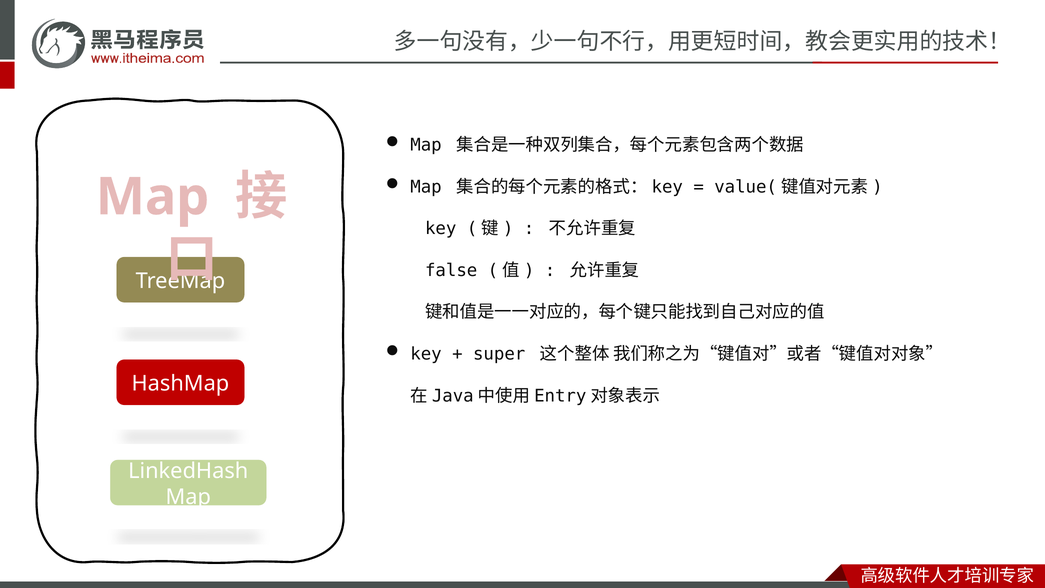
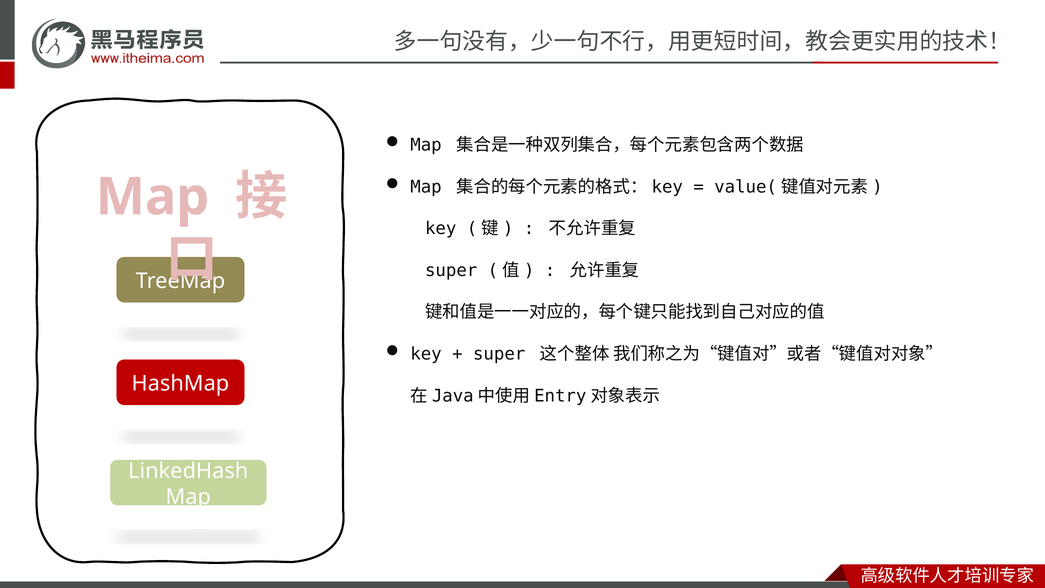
false at (451, 270): false -> super
